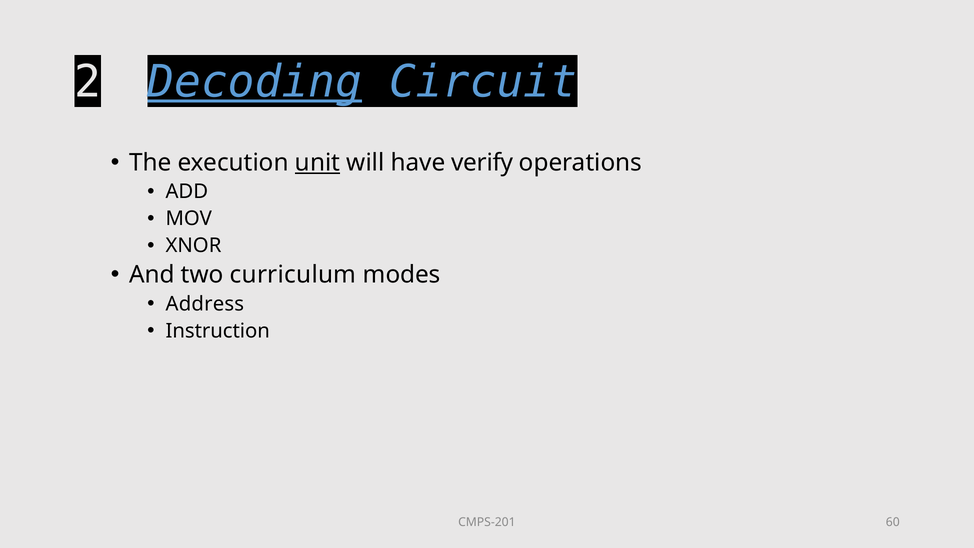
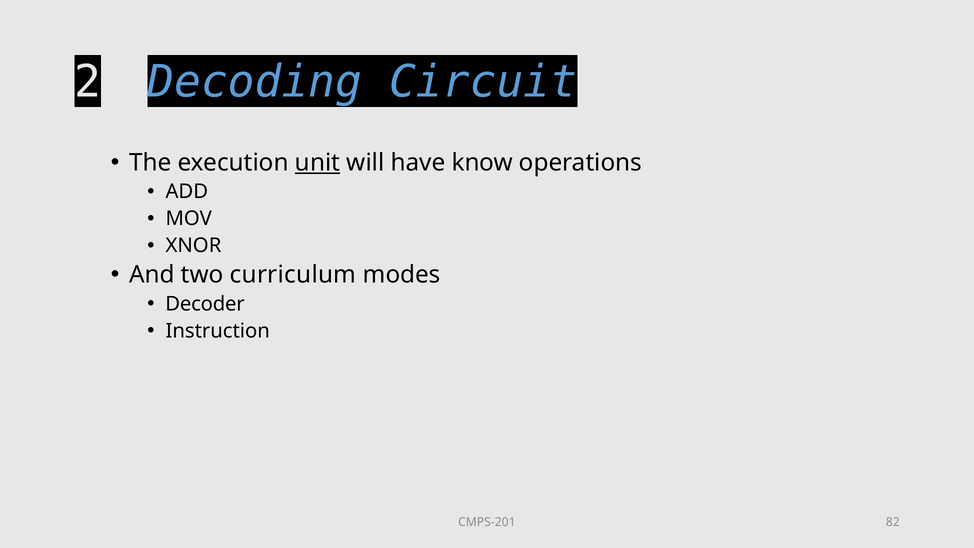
Decoding underline: present -> none
verify: verify -> know
Address: Address -> Decoder
60: 60 -> 82
